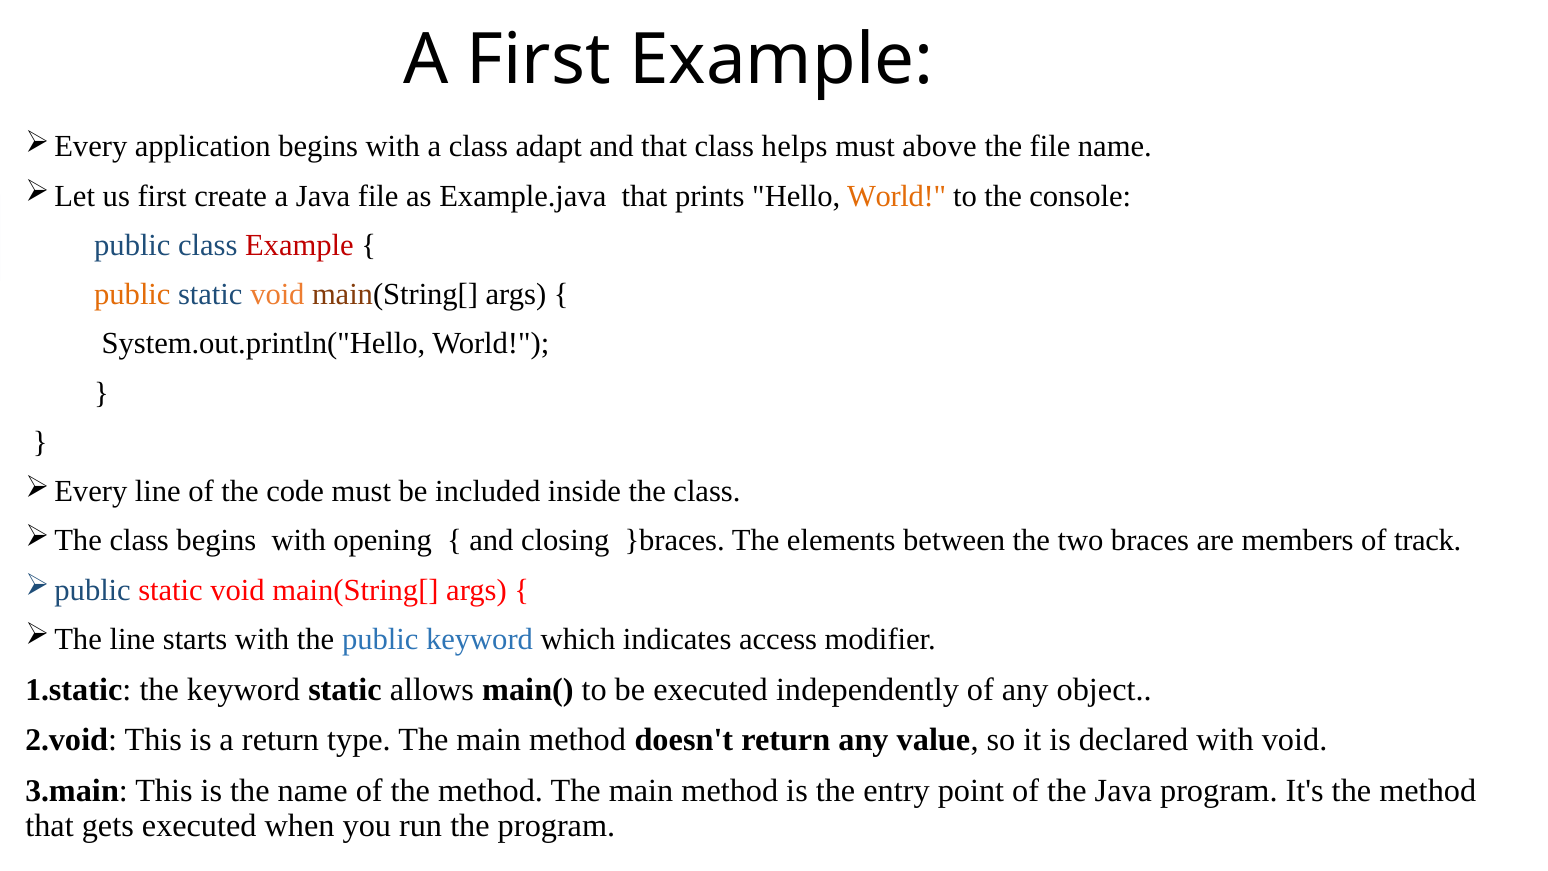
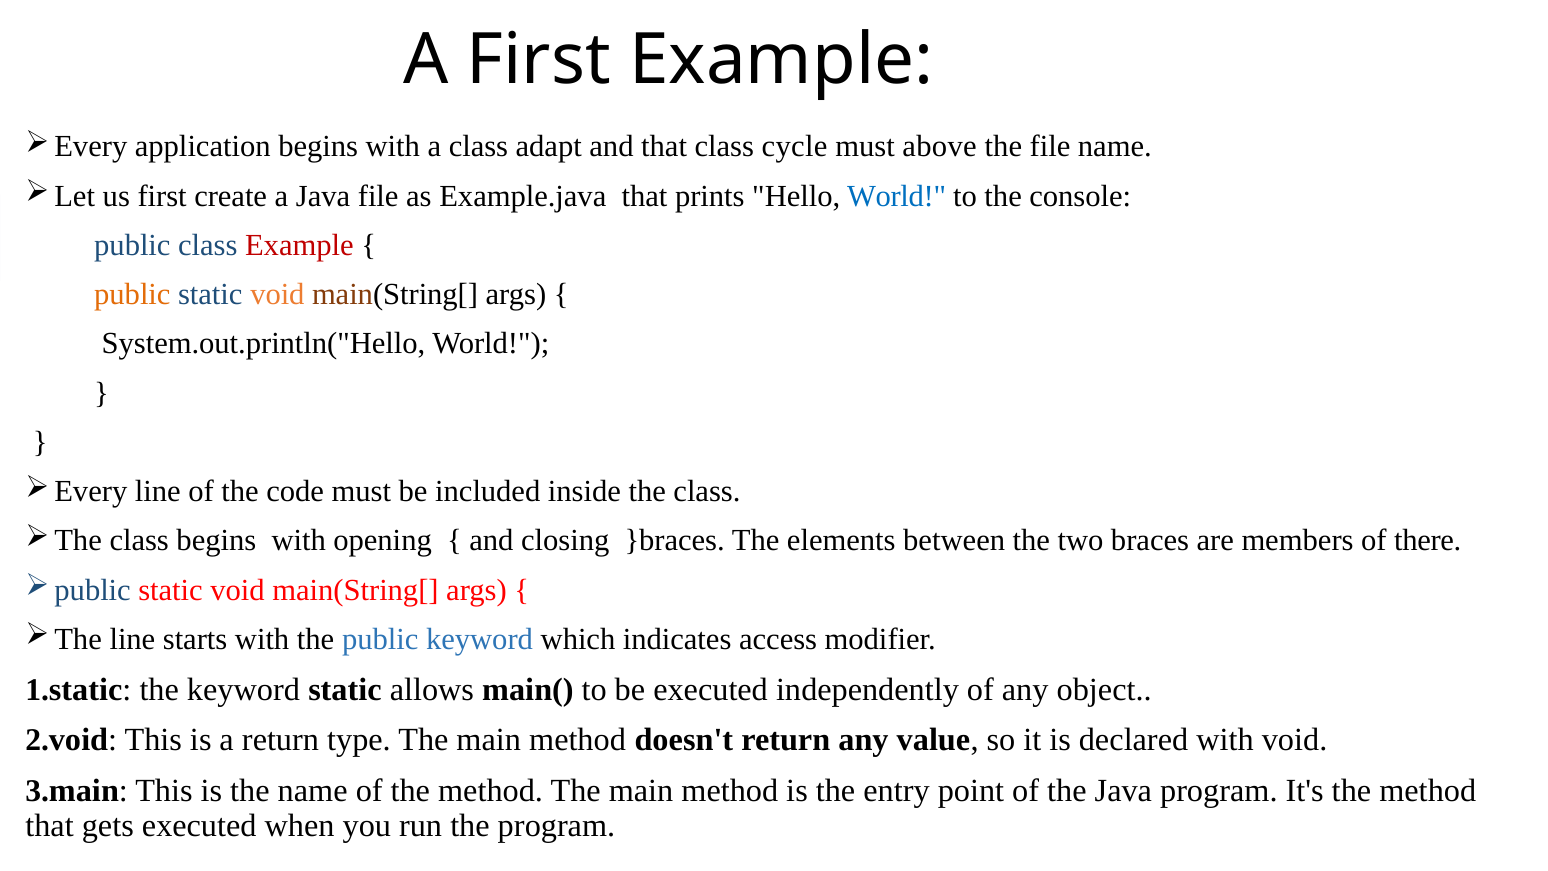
helps: helps -> cycle
World at (897, 196) colour: orange -> blue
track: track -> there
